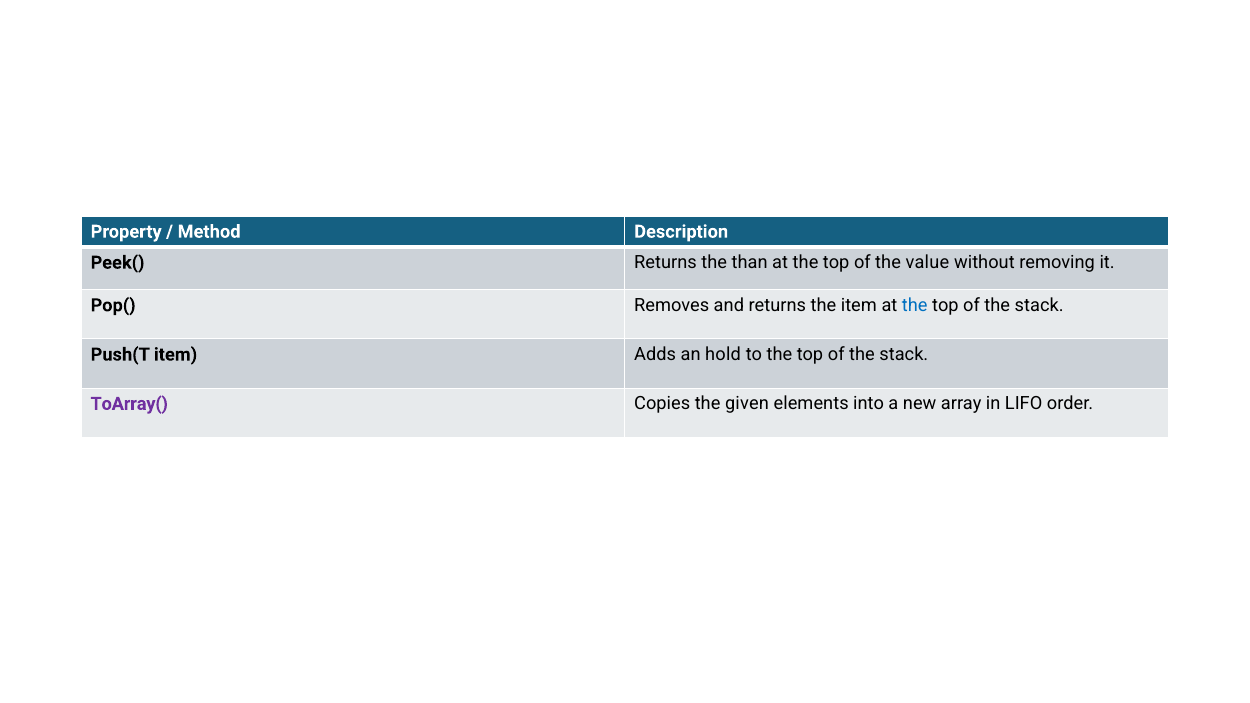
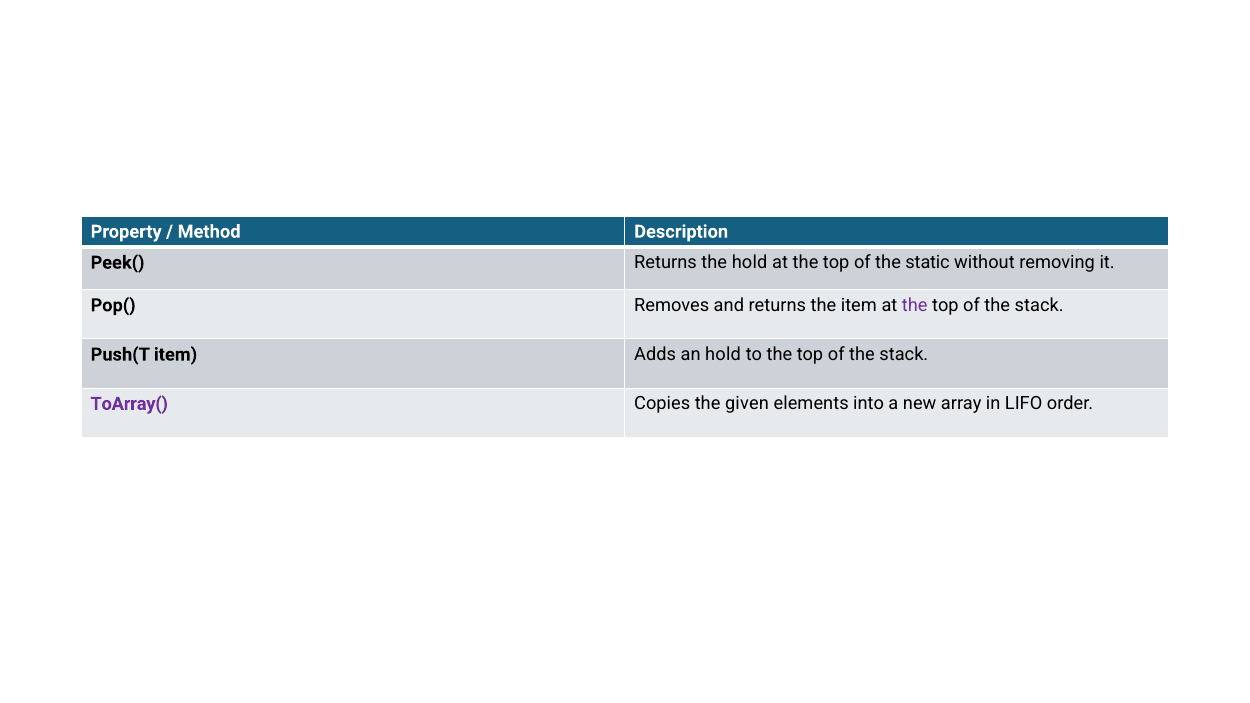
the than: than -> hold
value: value -> static
the at (915, 305) colour: blue -> purple
